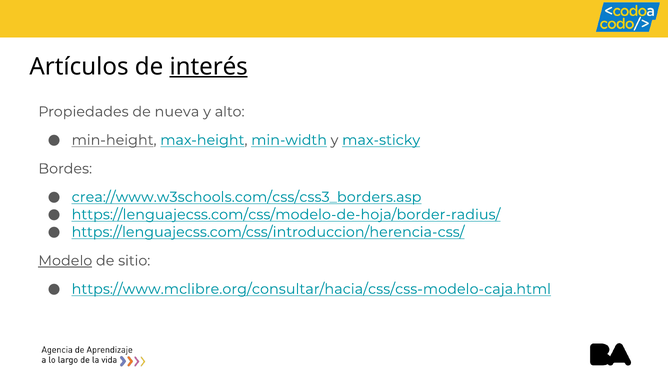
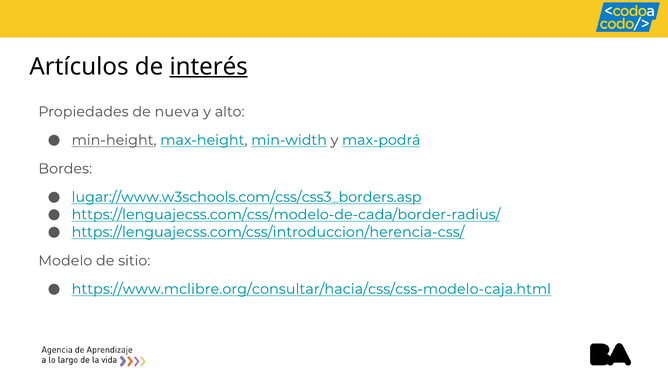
max-sticky: max-sticky -> max-podrá
crea://www.w3schools.com/css/css3_borders.asp: crea://www.w3schools.com/css/css3_borders.asp -> lugar://www.w3schools.com/css/css3_borders.asp
https://lenguajecss.com/css/modelo-de-hoja/border-radius/: https://lenguajecss.com/css/modelo-de-hoja/border-radius/ -> https://lenguajecss.com/css/modelo-de-cada/border-radius/
Modelo underline: present -> none
